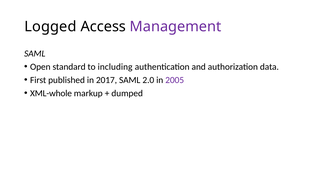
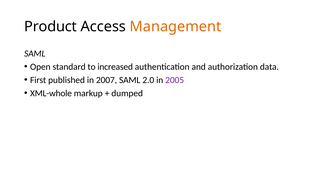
Logged: Logged -> Product
Management colour: purple -> orange
including: including -> increased
2017: 2017 -> 2007
